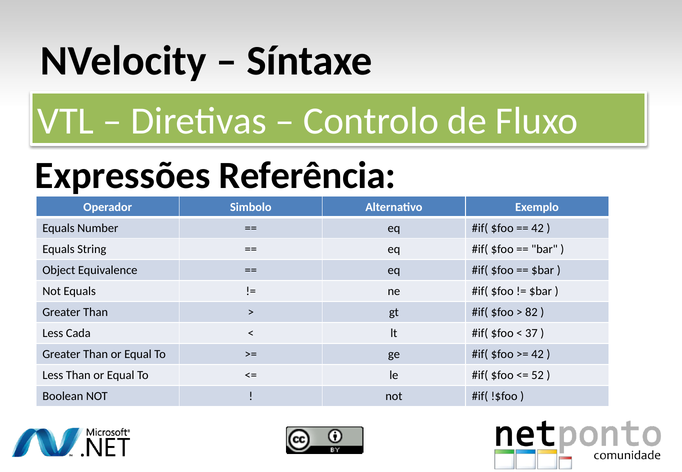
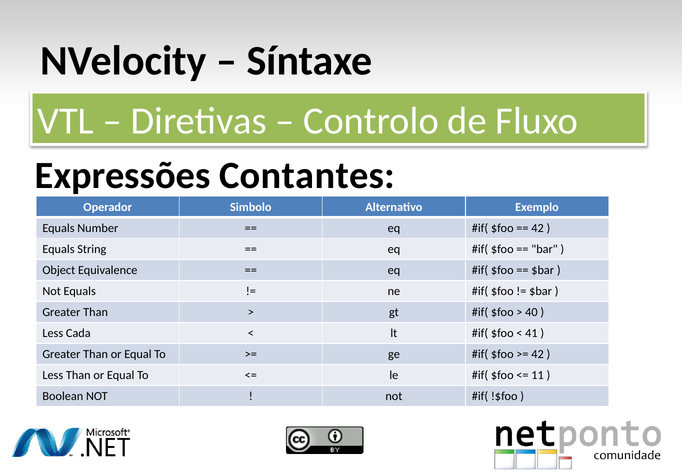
Referência: Referência -> Contantes
82: 82 -> 40
37: 37 -> 41
52: 52 -> 11
